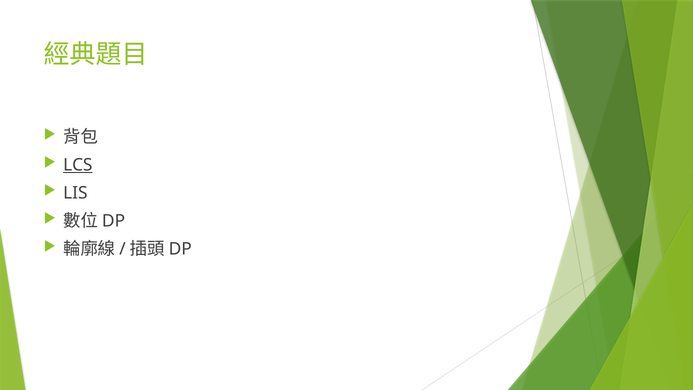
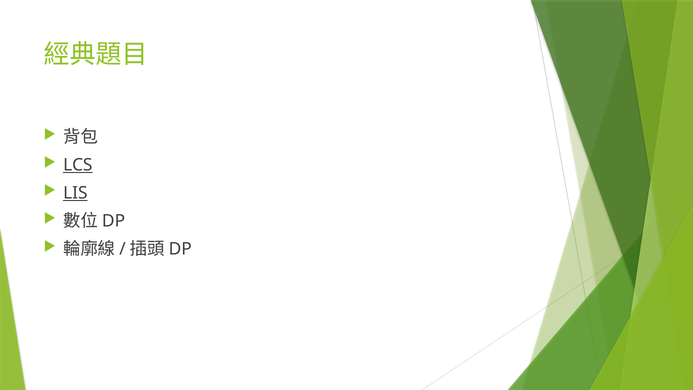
LIS underline: none -> present
